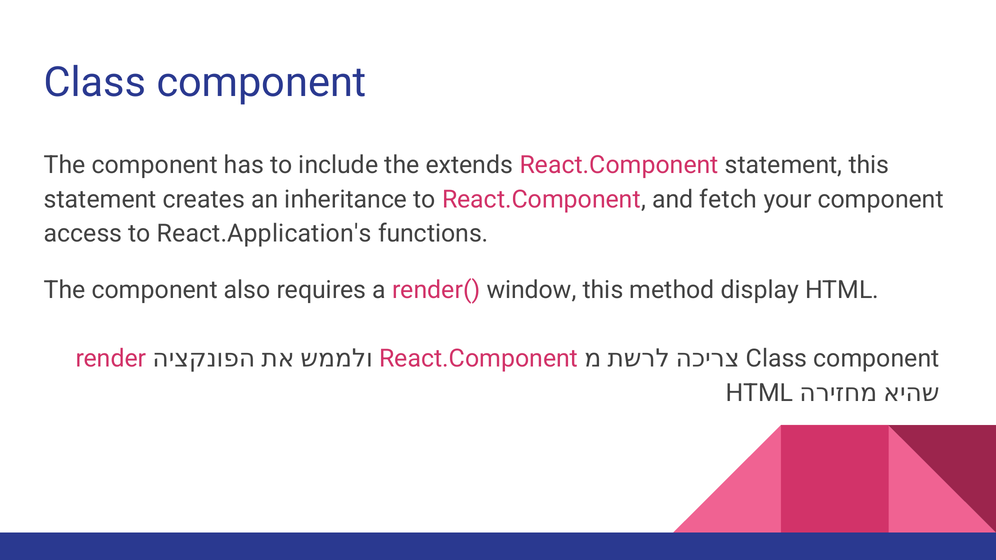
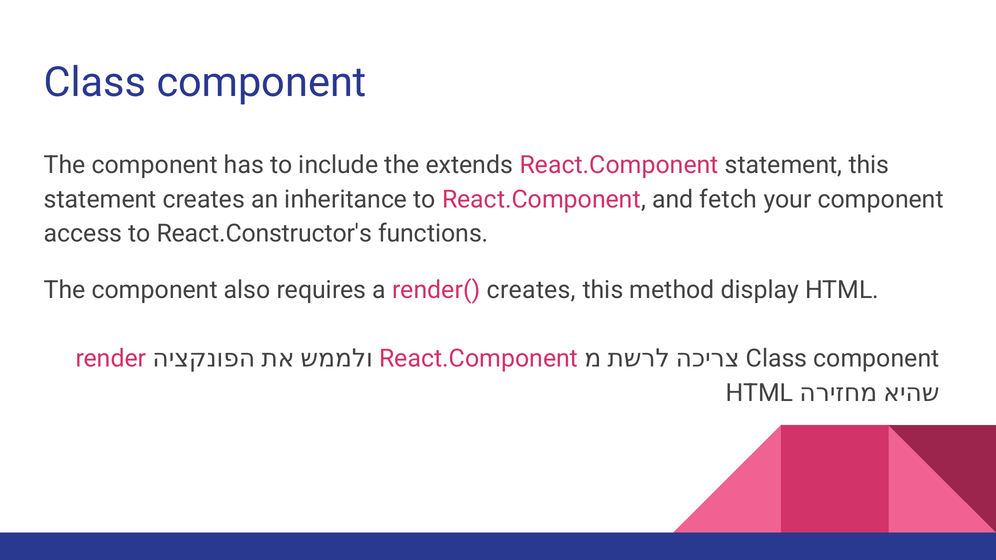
React.Application's: React.Application's -> React.Constructor's
window at (531, 290): window -> creates
